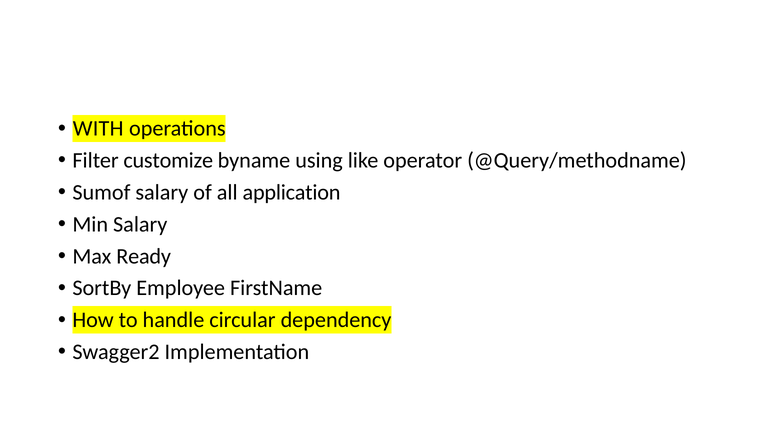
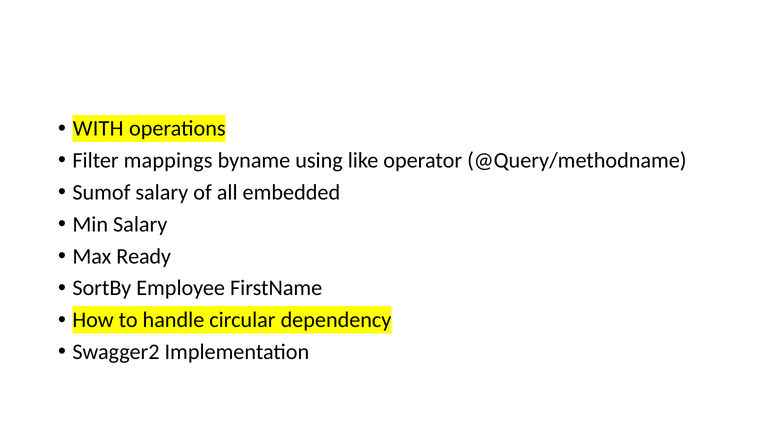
customize: customize -> mappings
application: application -> embedded
